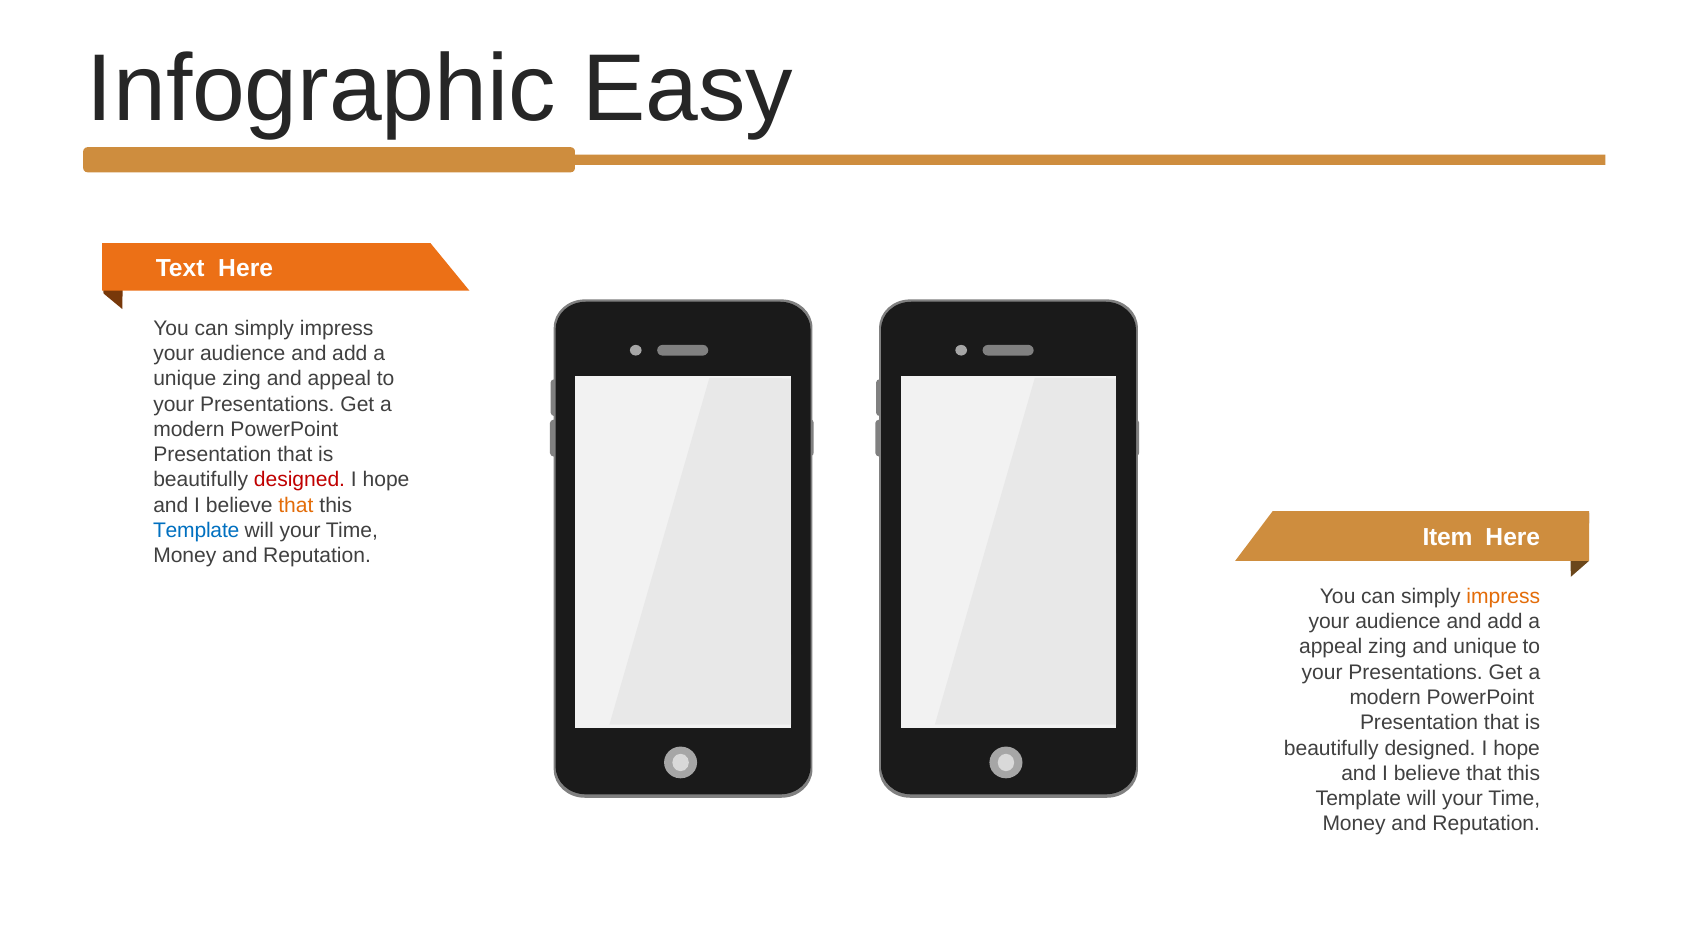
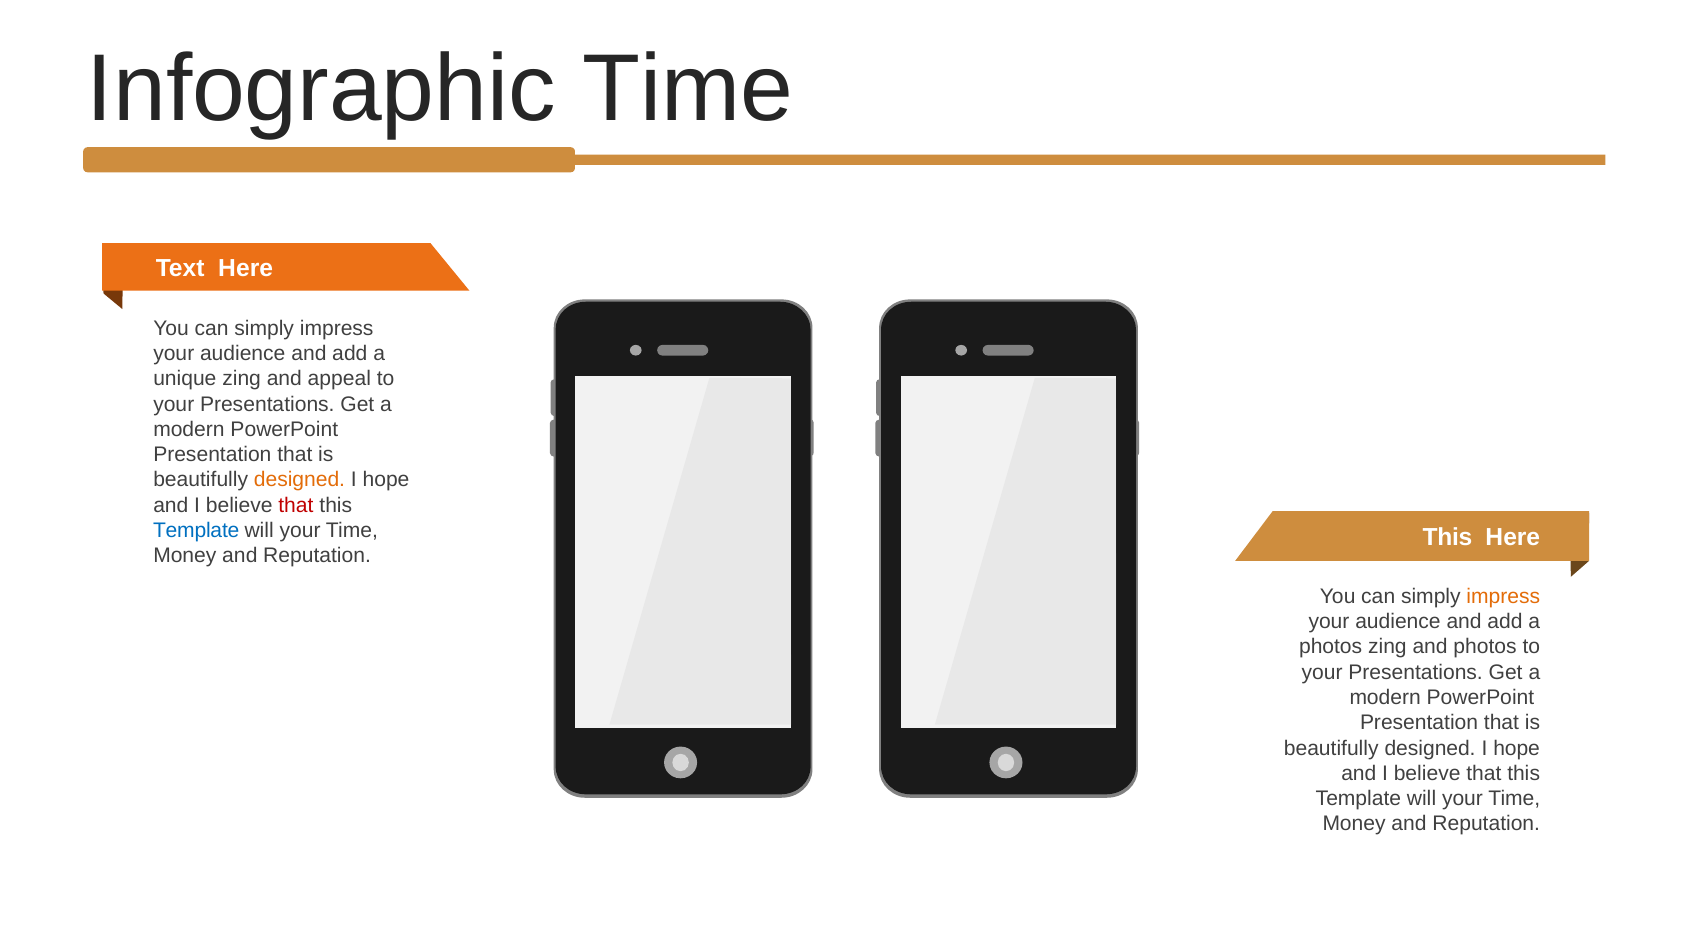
Infographic Easy: Easy -> Time
designed at (300, 480) colour: red -> orange
that at (296, 505) colour: orange -> red
Item at (1447, 537): Item -> This
appeal at (1331, 647): appeal -> photos
and unique: unique -> photos
